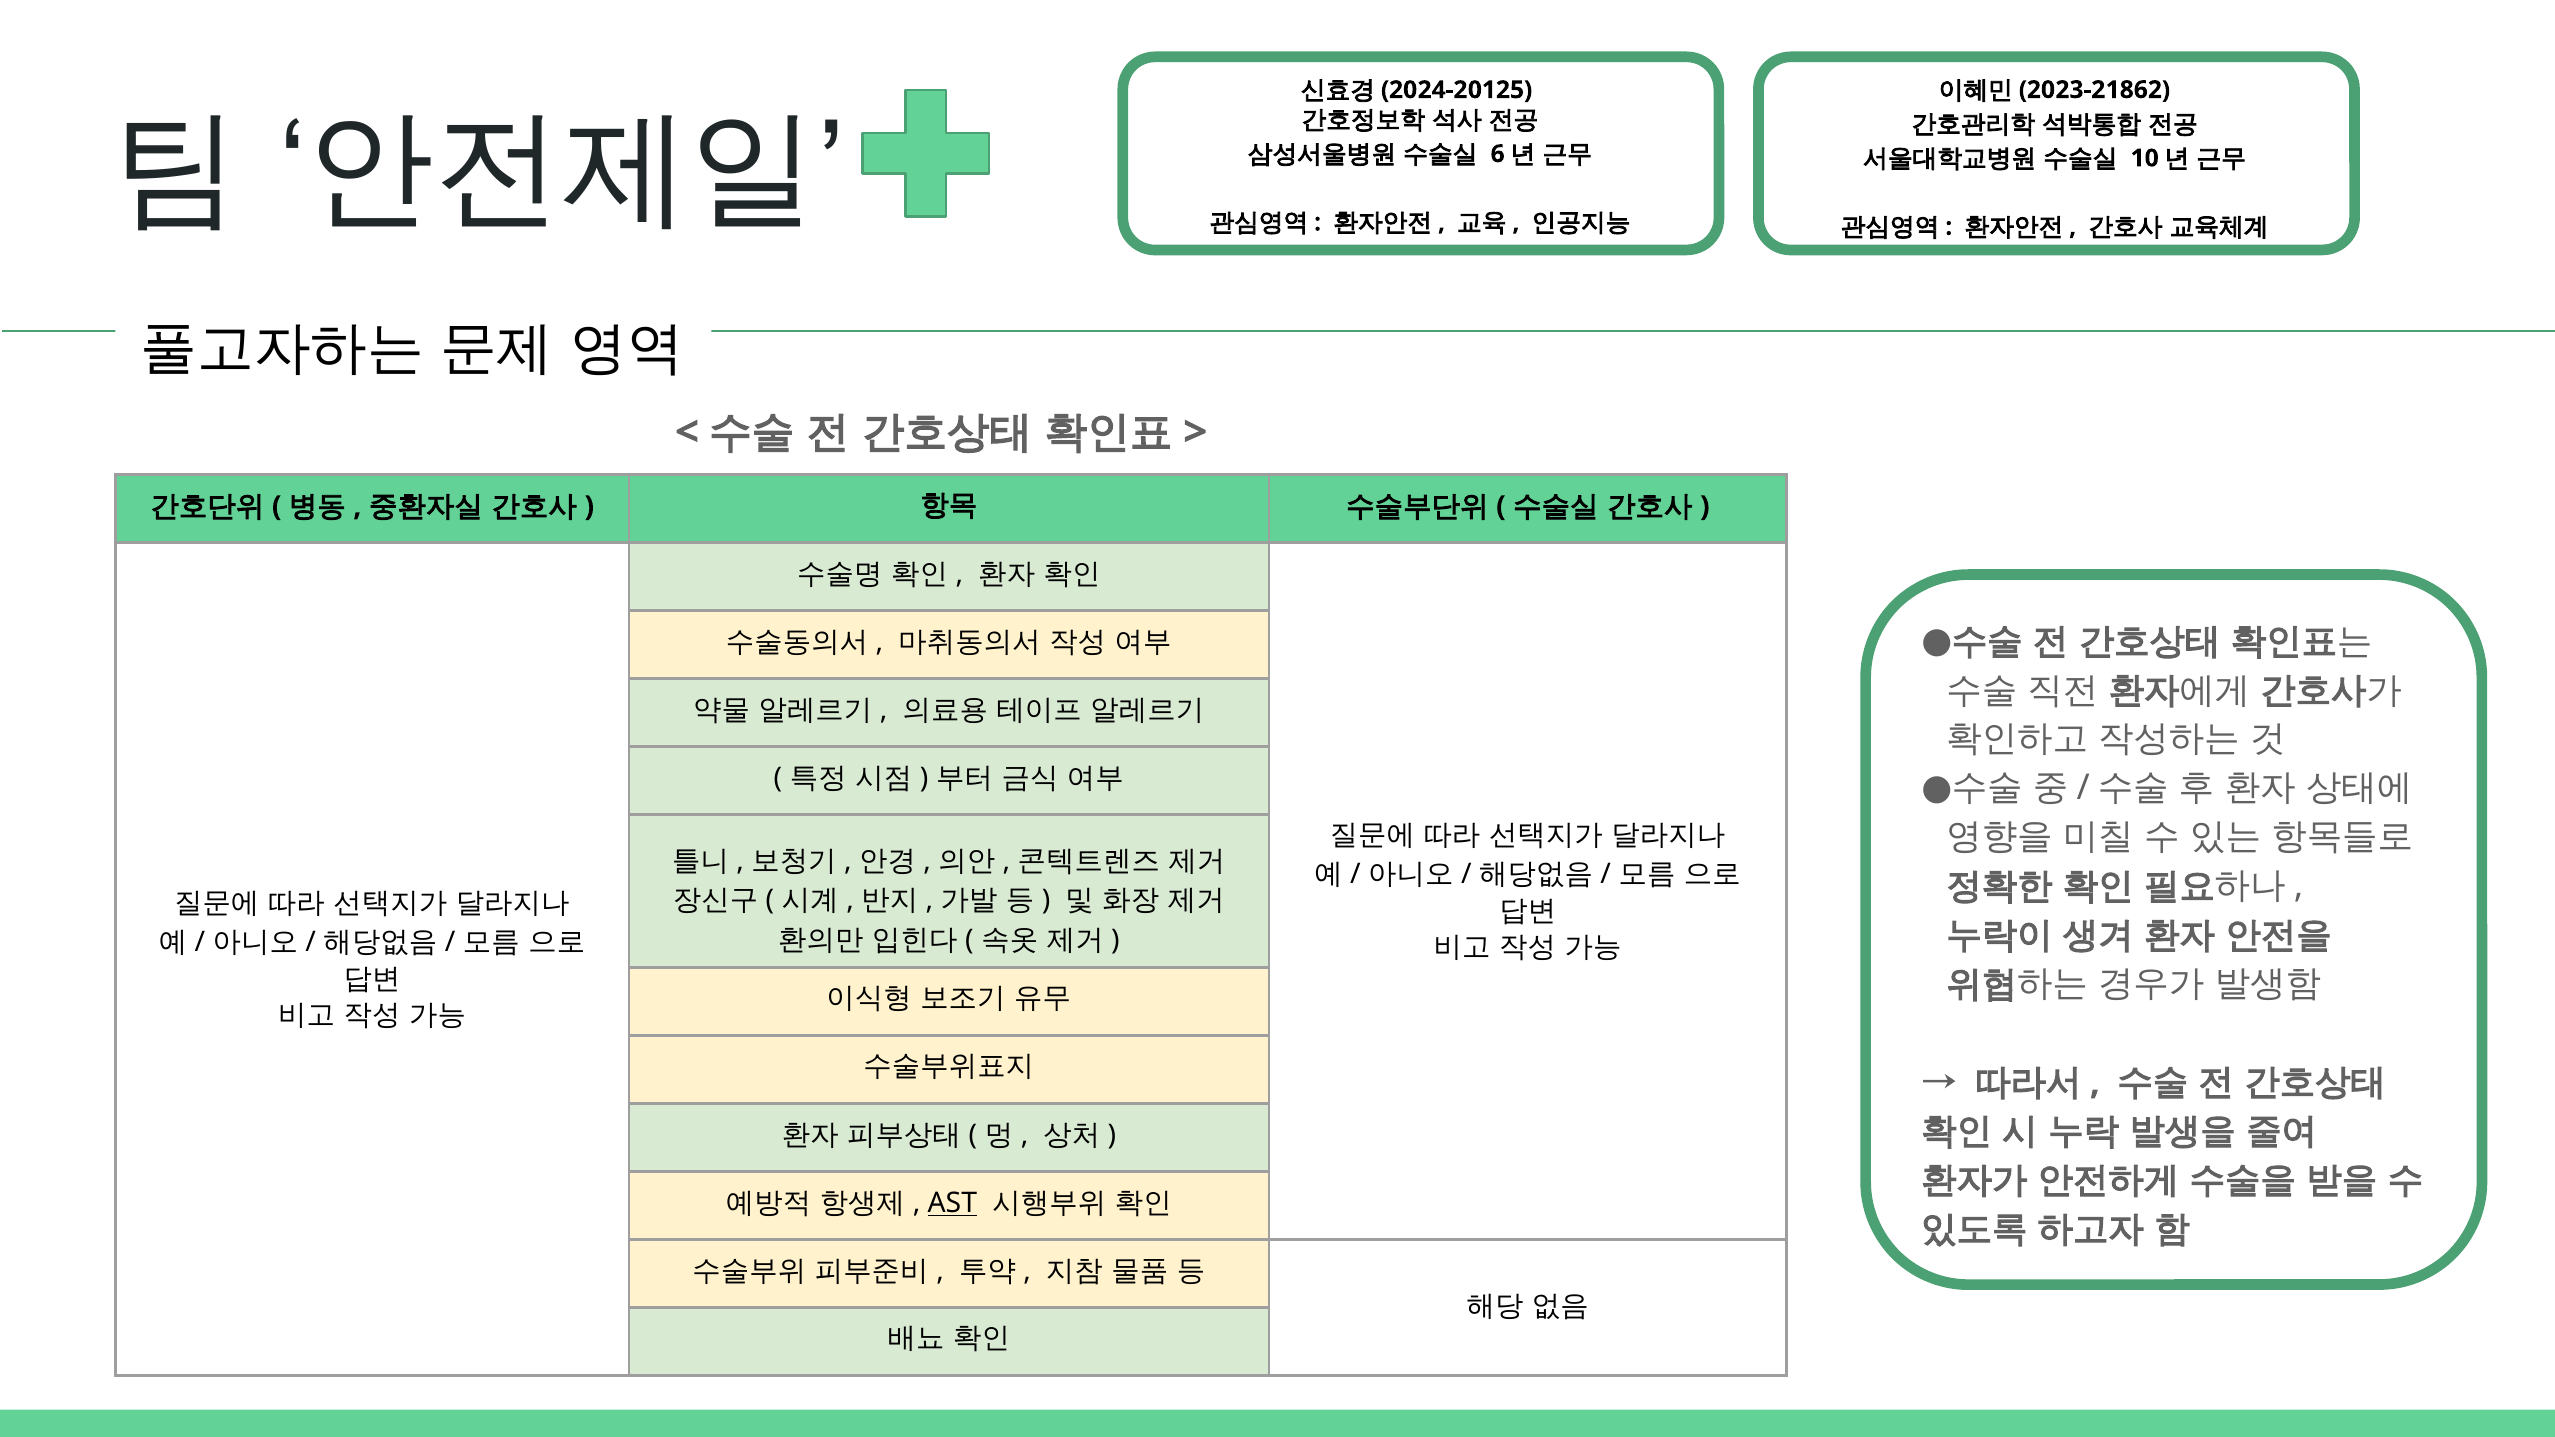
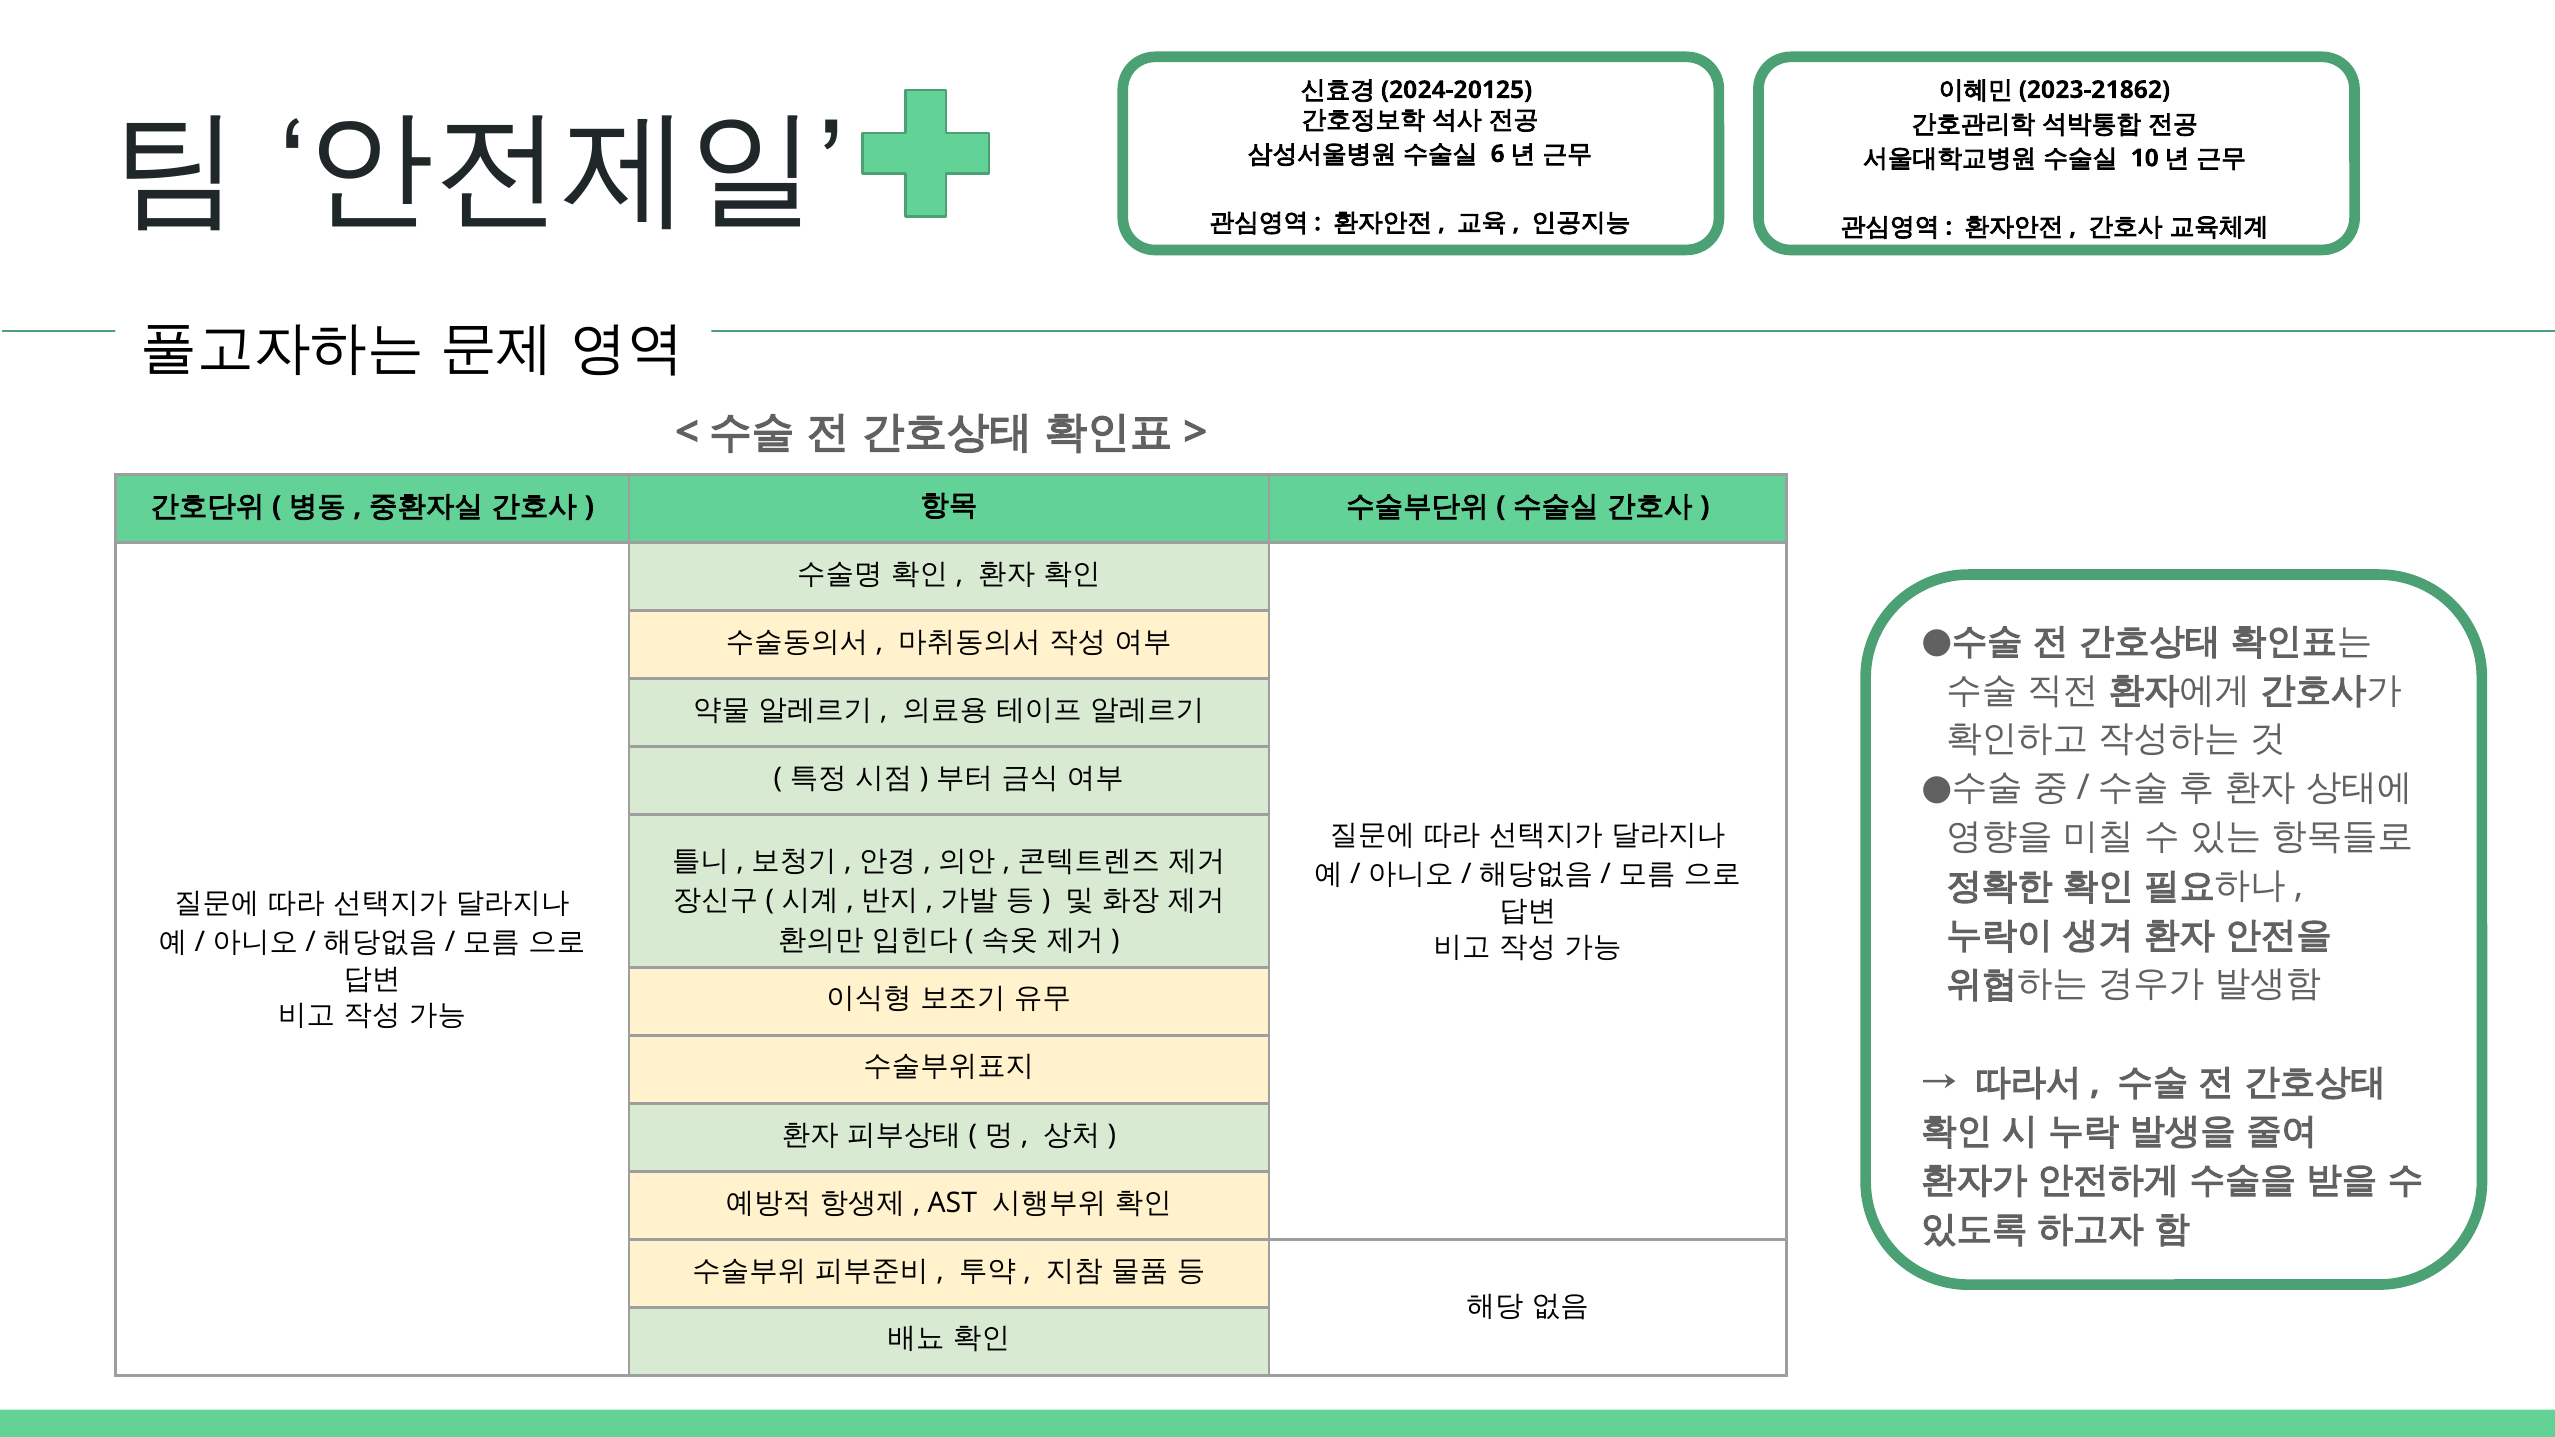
AST underline: present -> none
